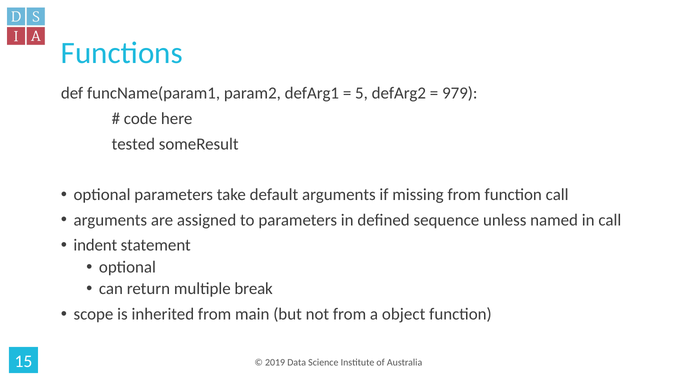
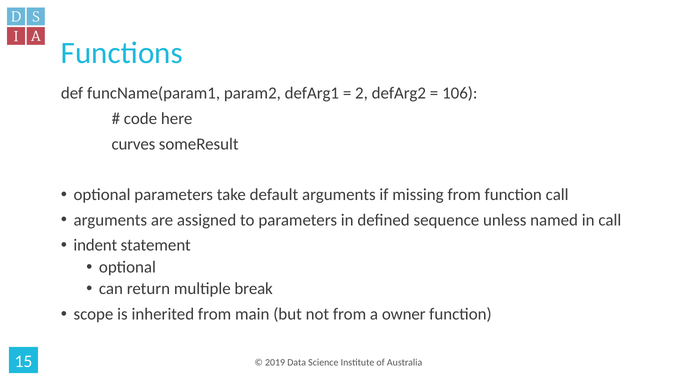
5: 5 -> 2
979: 979 -> 106
tested: tested -> curves
object: object -> owner
